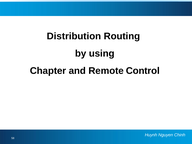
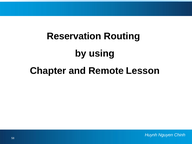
Distribution: Distribution -> Reservation
Control: Control -> Lesson
